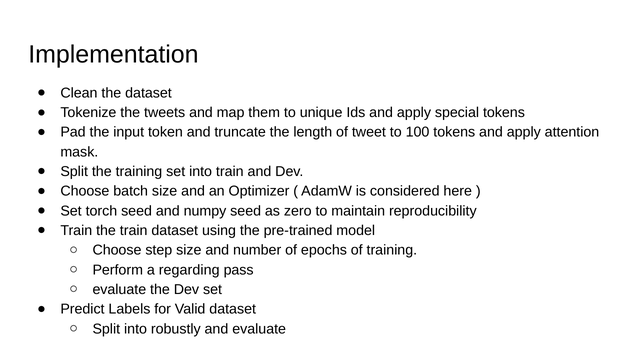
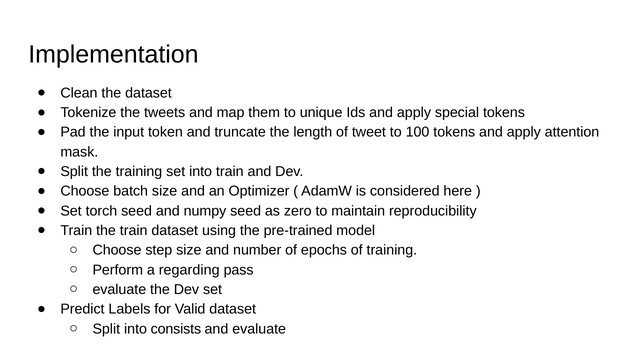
robustly: robustly -> consists
